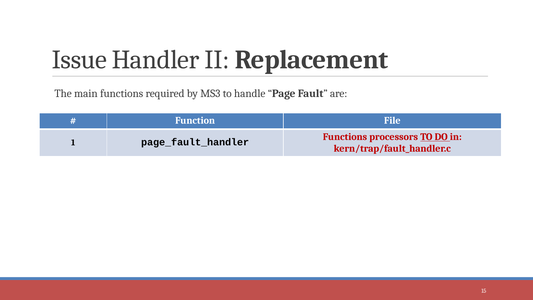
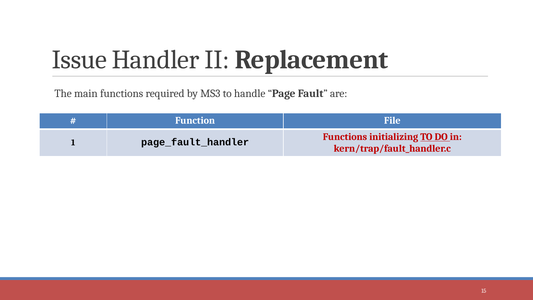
processors: processors -> initializing
